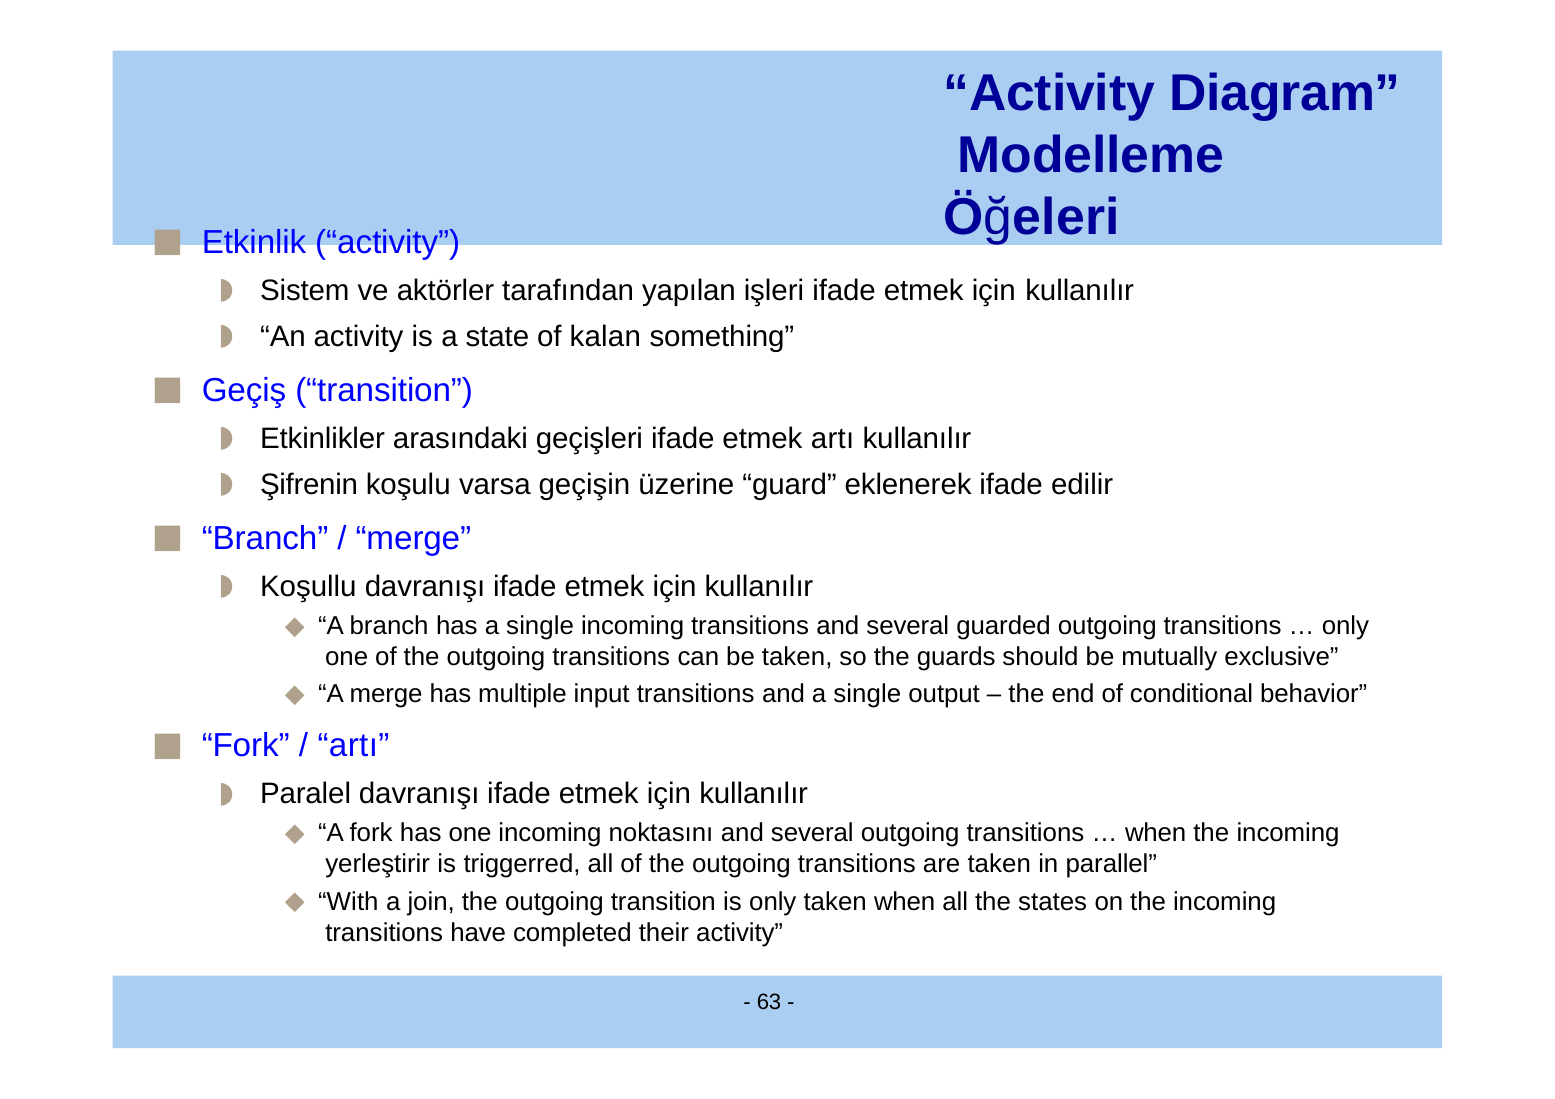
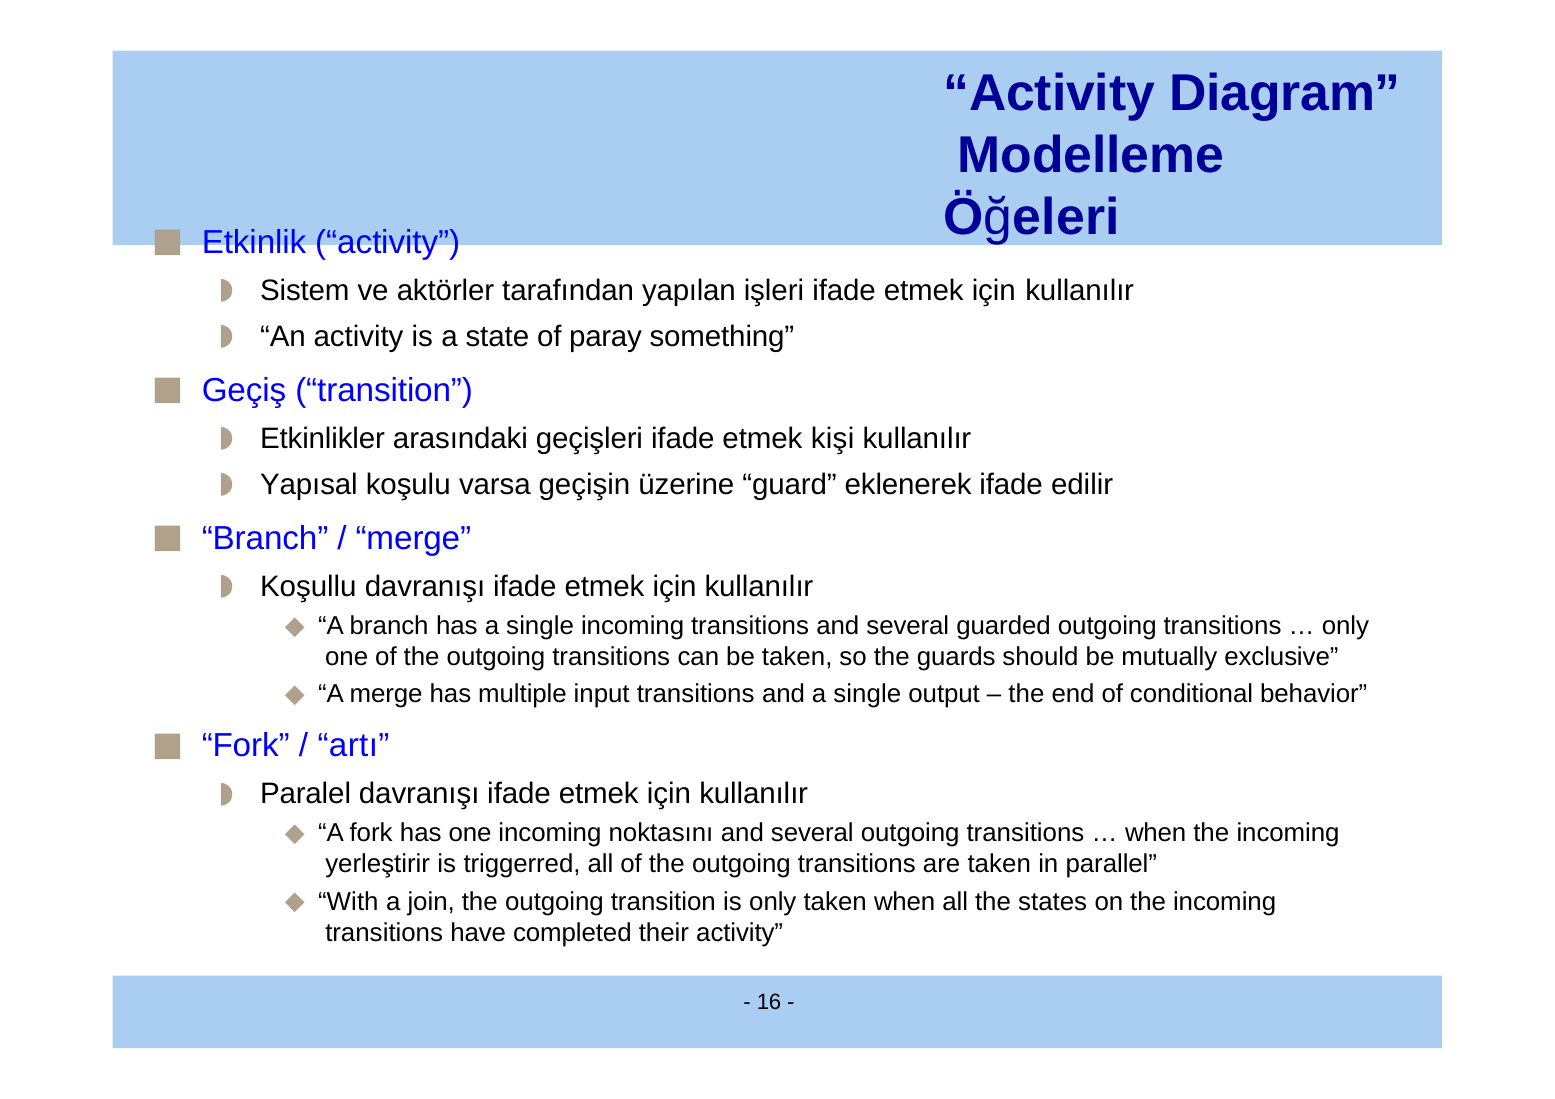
kalan: kalan -> paray
etmek artı: artı -> kişi
Şifrenin: Şifrenin -> Yapısal
63: 63 -> 16
